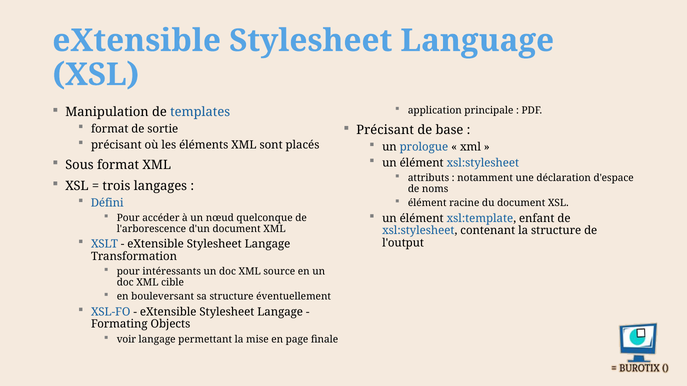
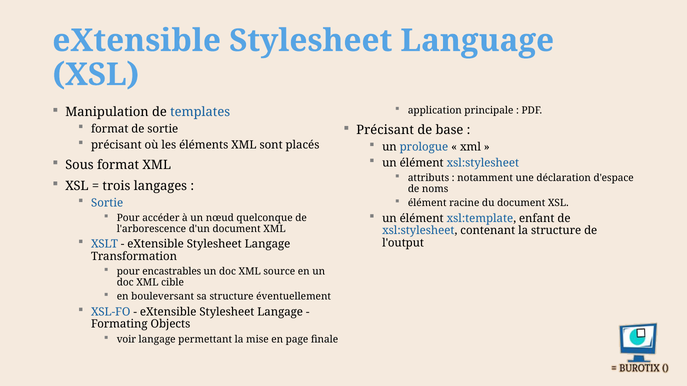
Défini at (107, 203): Défini -> Sortie
intéressants: intéressants -> encastrables
